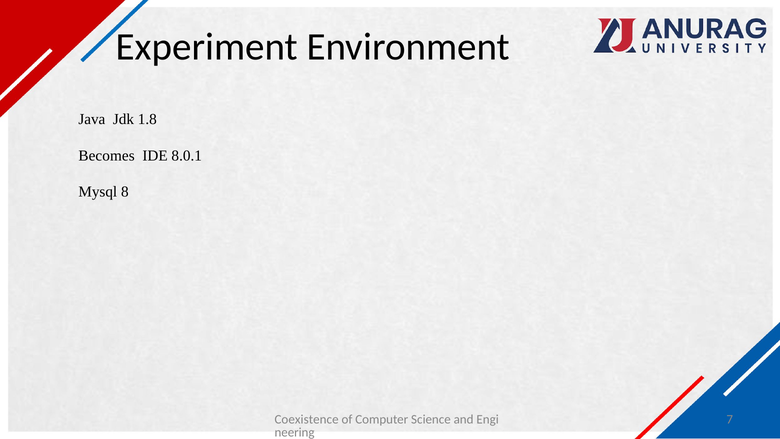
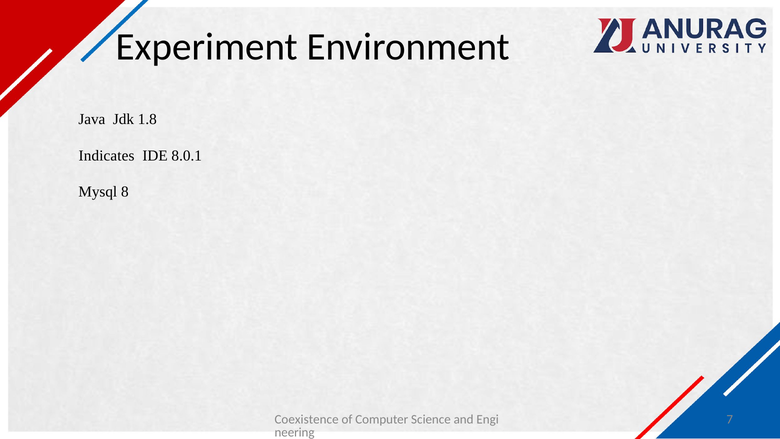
Becomes: Becomes -> Indicates
